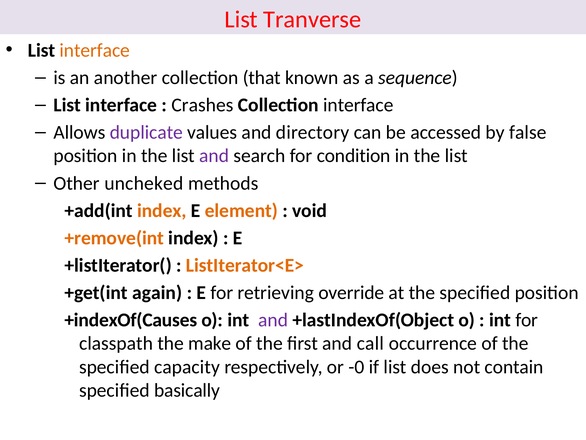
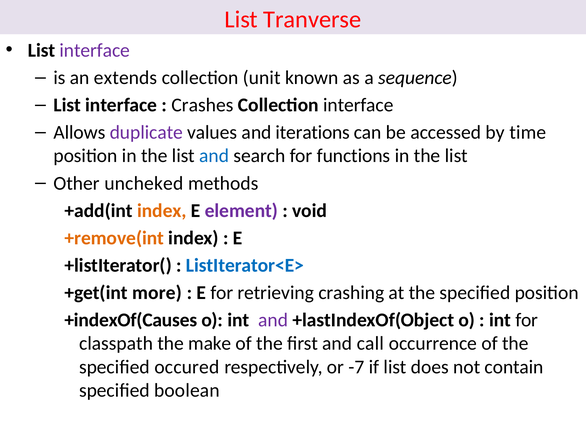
interface at (95, 50) colour: orange -> purple
another: another -> extends
that: that -> unit
directory: directory -> iterations
false: false -> time
and at (214, 156) colour: purple -> blue
condition: condition -> functions
element colour: orange -> purple
ListIterator<E> colour: orange -> blue
again: again -> more
override: override -> crashing
capacity: capacity -> occured
-0: -0 -> -7
basically: basically -> boolean
